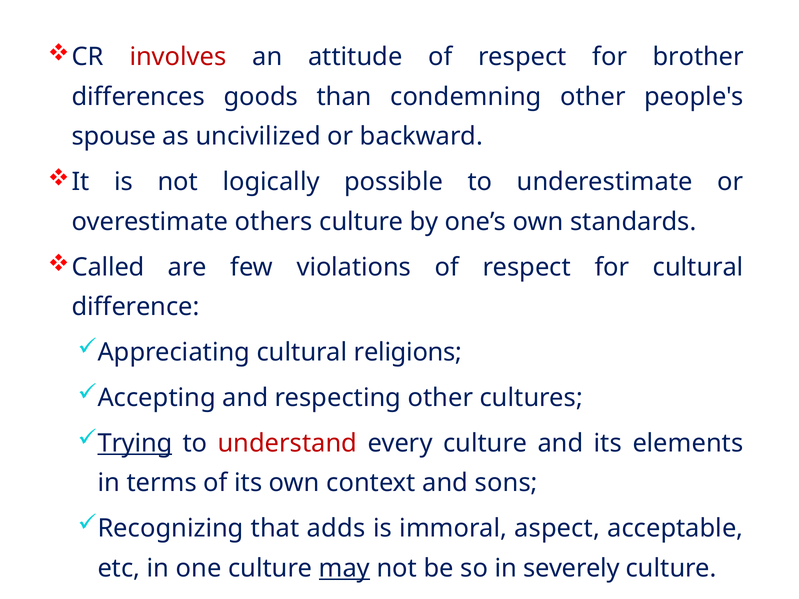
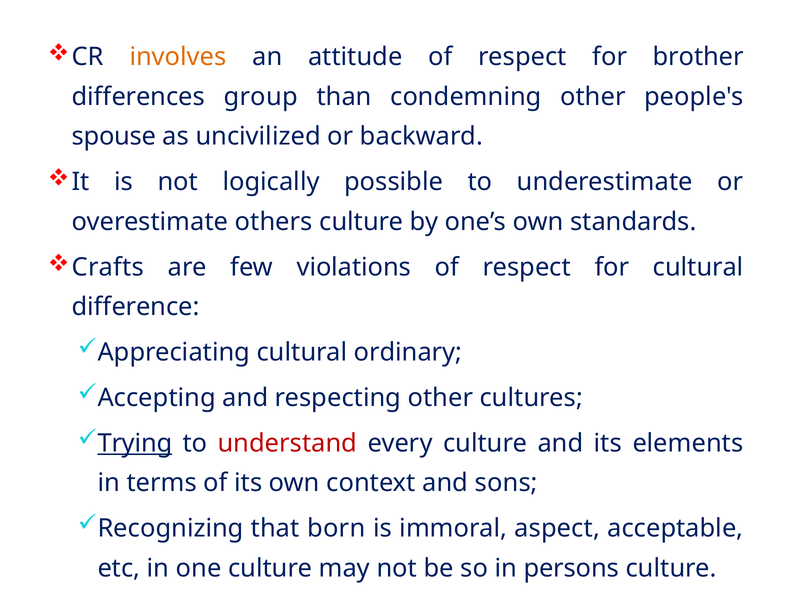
involves colour: red -> orange
goods: goods -> group
Called: Called -> Crafts
religions: religions -> ordinary
adds: adds -> born
may underline: present -> none
severely: severely -> persons
